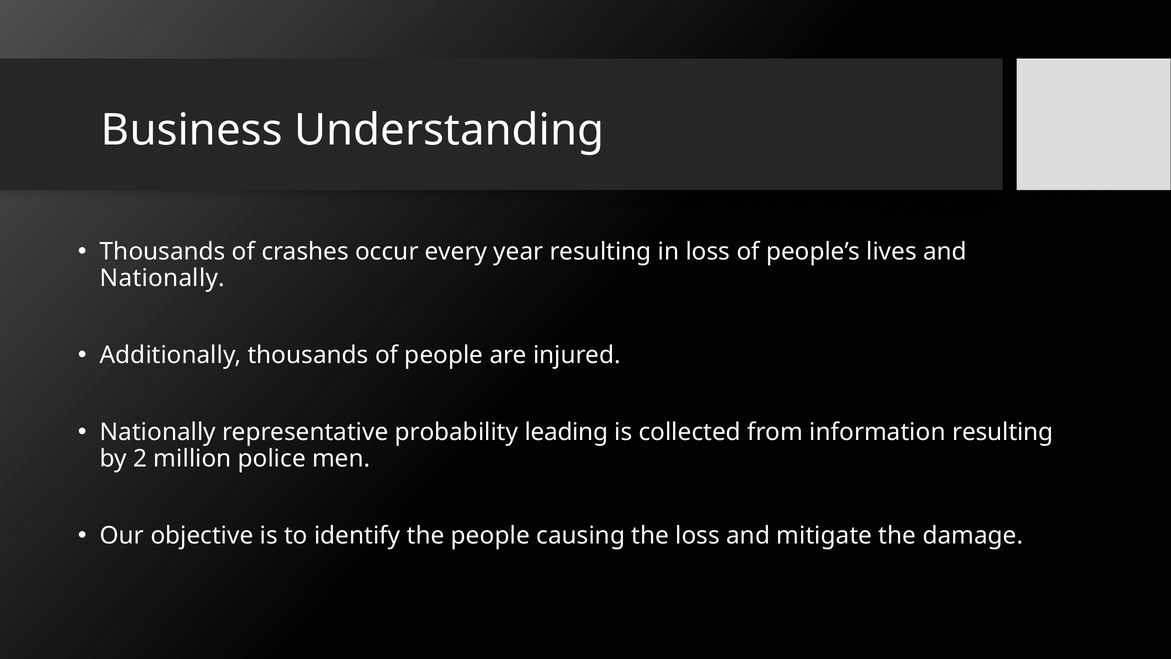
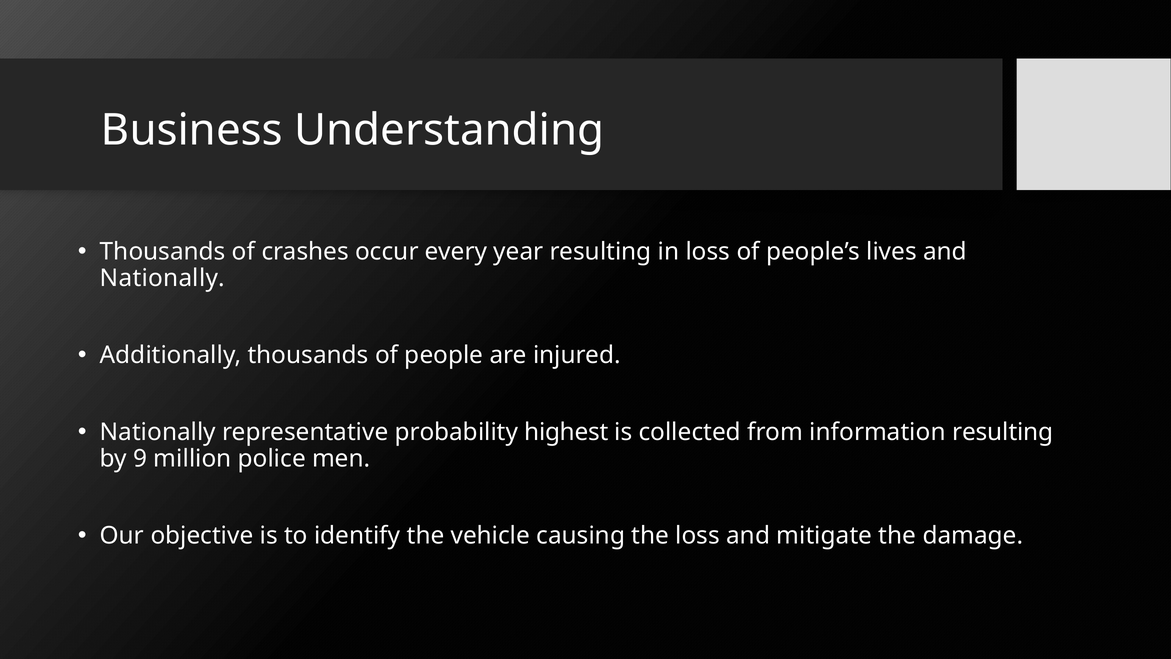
leading: leading -> highest
2: 2 -> 9
the people: people -> vehicle
